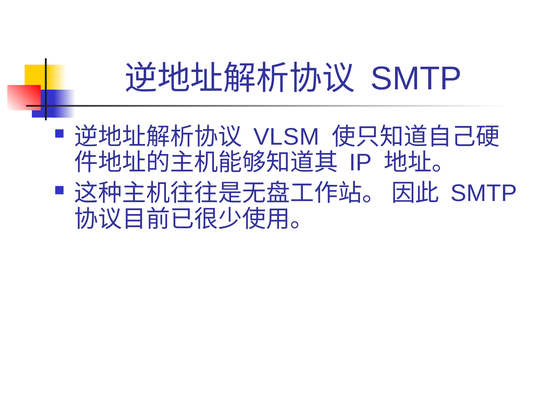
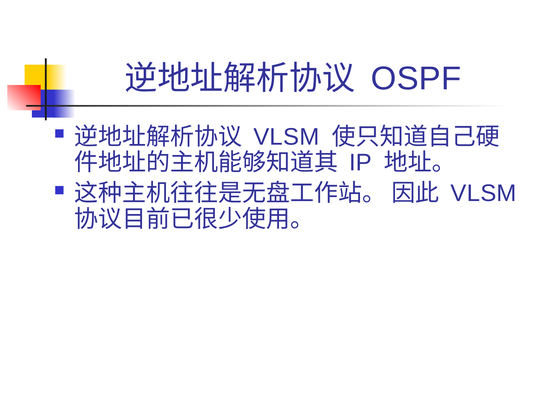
SMTP at (416, 79): SMTP -> OSPF
SMTP at (484, 193): SMTP -> VLSM
